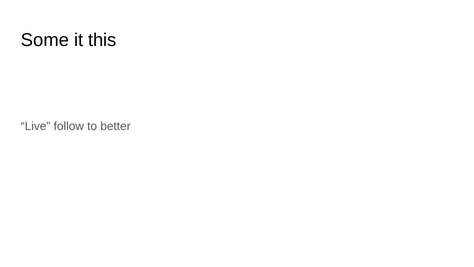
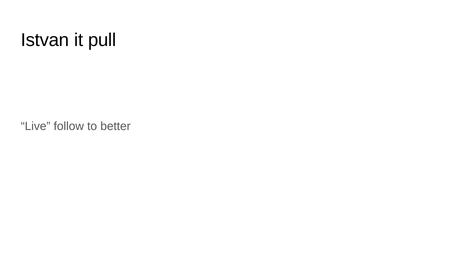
Some: Some -> Istvan
this: this -> pull
